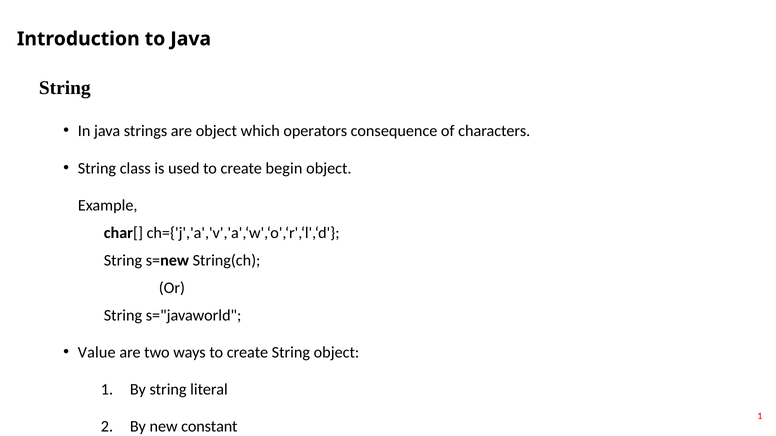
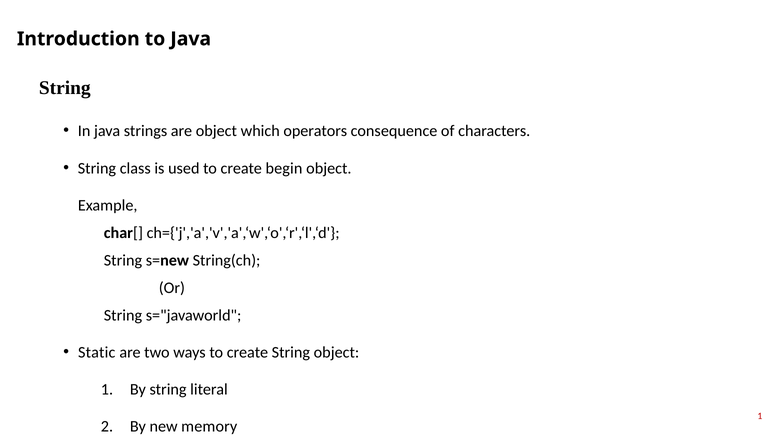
Value: Value -> Static
constant: constant -> memory
